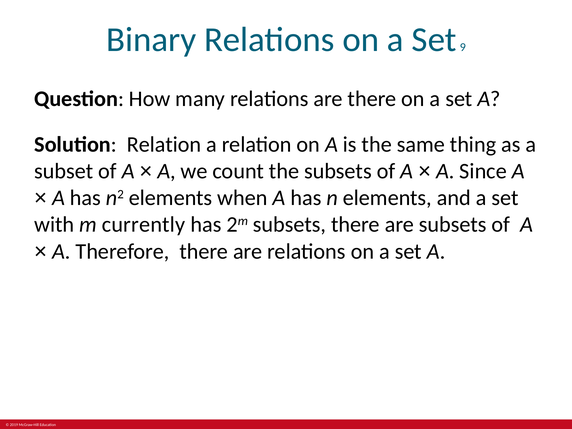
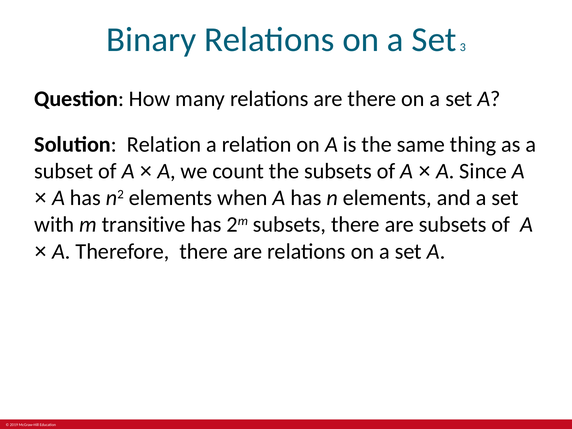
9: 9 -> 3
currently: currently -> transitive
